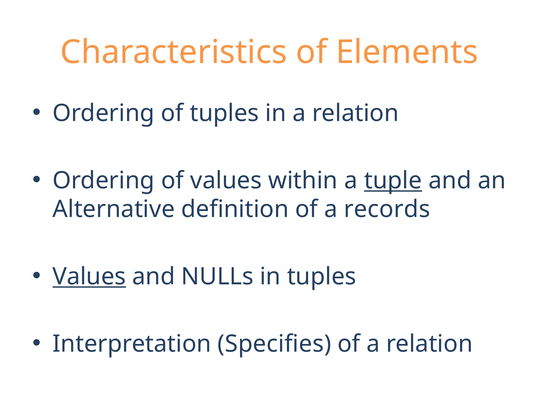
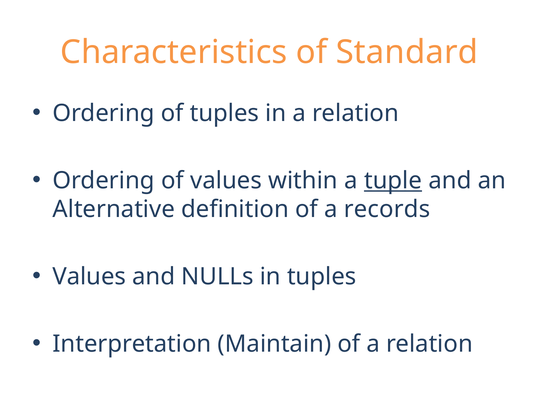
Elements: Elements -> Standard
Values at (89, 276) underline: present -> none
Specifies: Specifies -> Maintain
